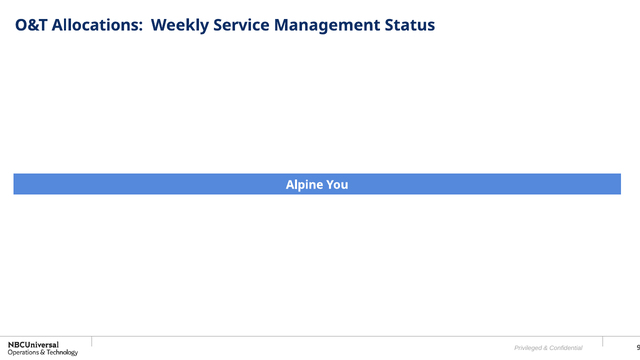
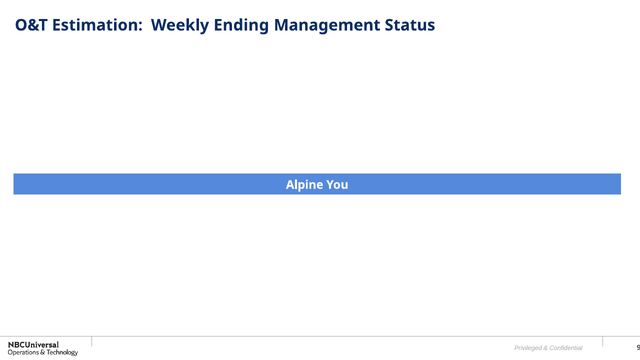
Allocations: Allocations -> Estimation
Service: Service -> Ending
